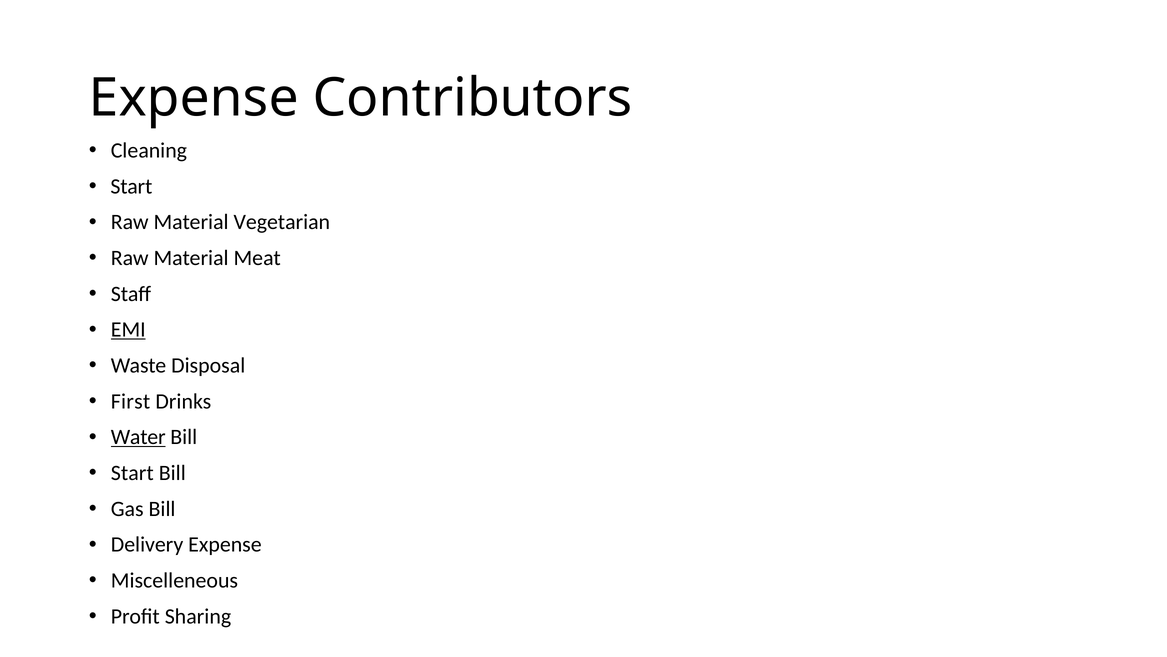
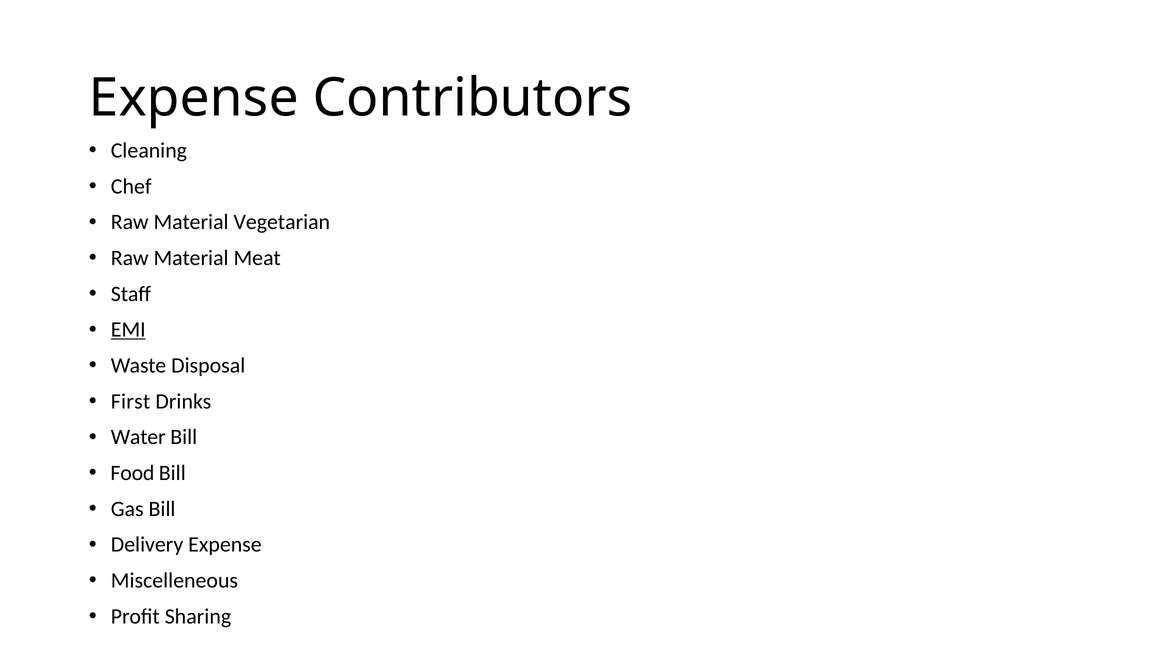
Start at (131, 186): Start -> Chef
Water underline: present -> none
Start at (132, 473): Start -> Food
